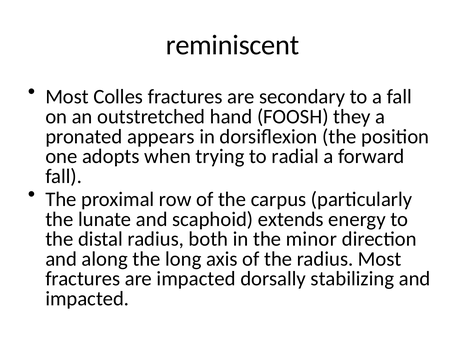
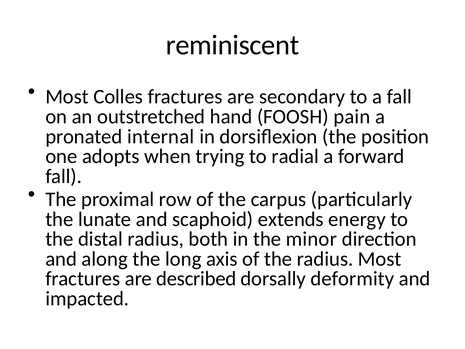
they: they -> pain
appears: appears -> internal
are impacted: impacted -> described
stabilizing: stabilizing -> deformity
